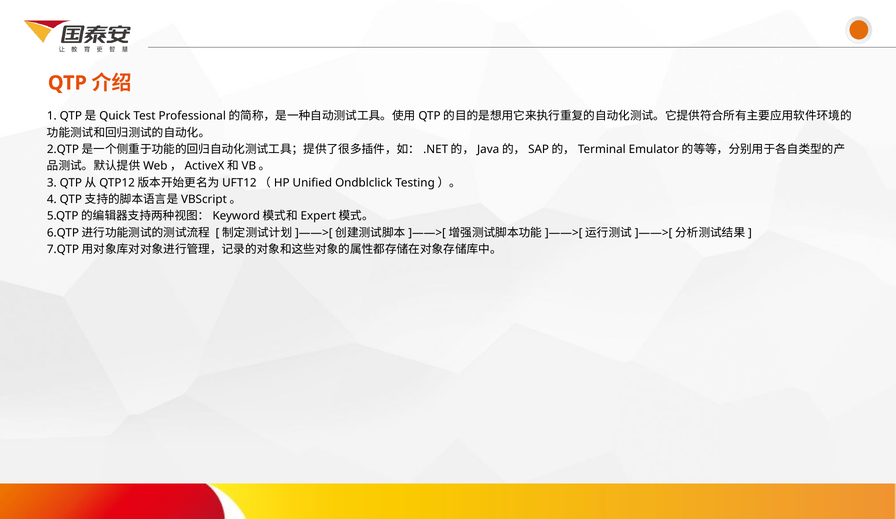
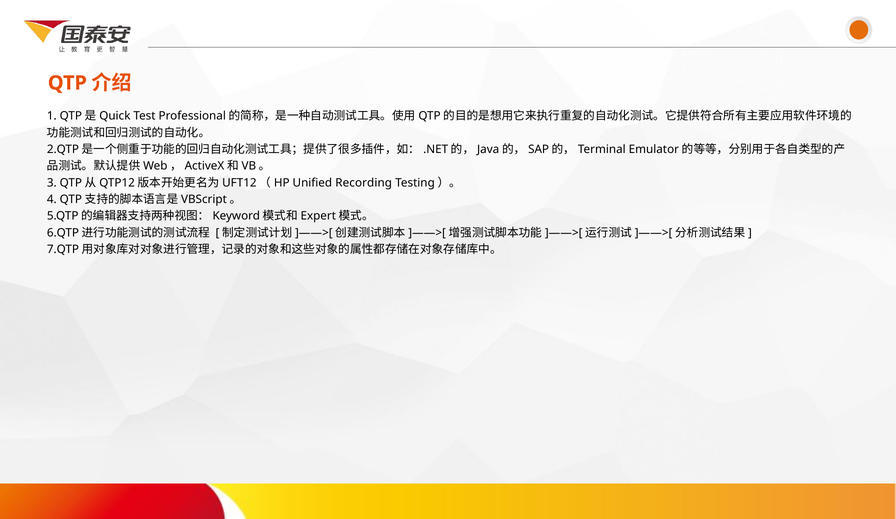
Ondblclick: Ondblclick -> Recording
